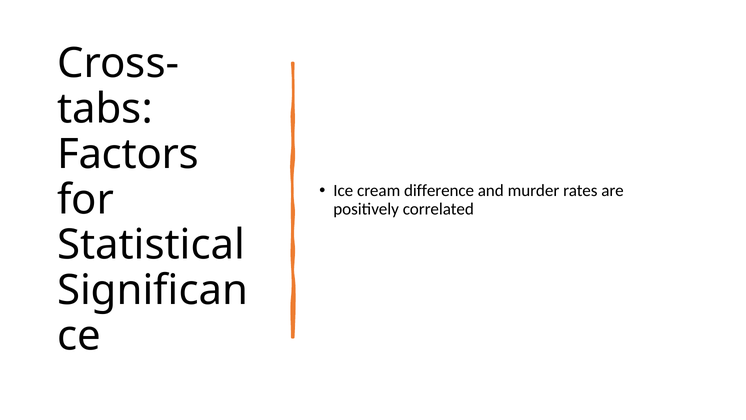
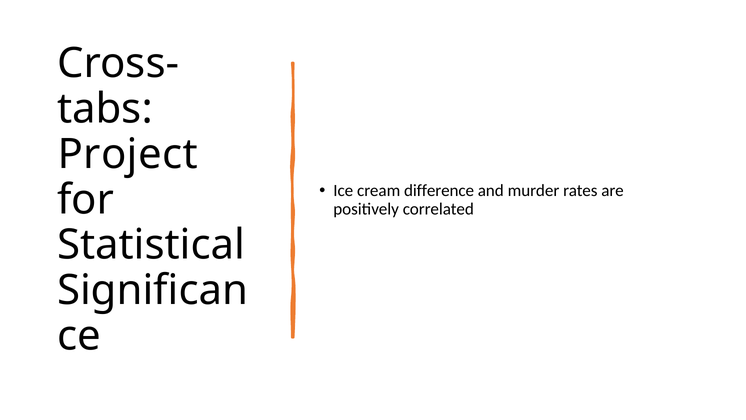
Factors: Factors -> Project
